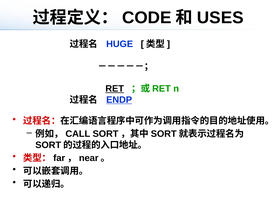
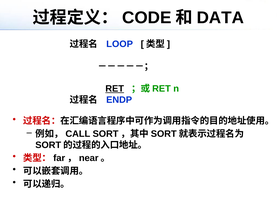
USES: USES -> DATA
HUGE: HUGE -> LOOP
ENDP underline: present -> none
